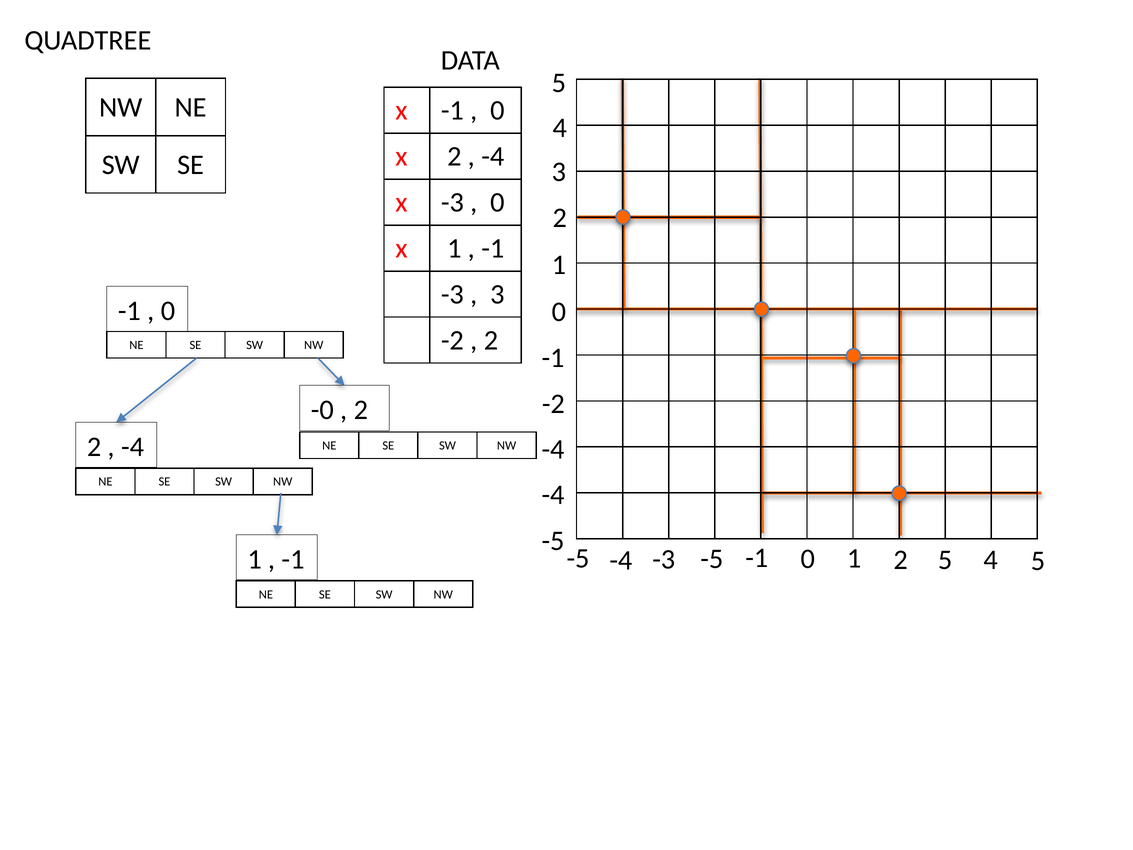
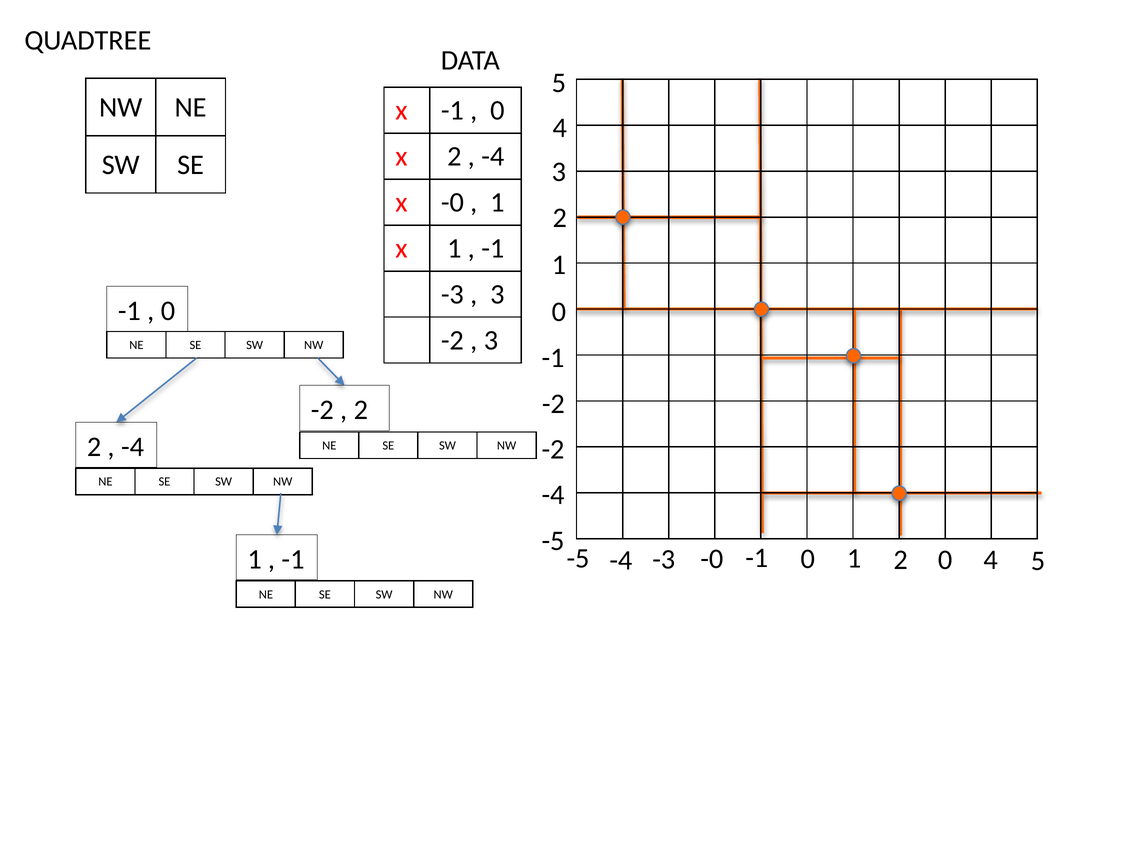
-3 at (452, 202): -3 -> -0
0 at (497, 202): 0 -> 1
2 at (491, 340): 2 -> 3
-0 at (322, 410): -0 -> -2
-4 at (553, 449): -4 -> -2
-3 -5: -5 -> -0
2 5: 5 -> 0
